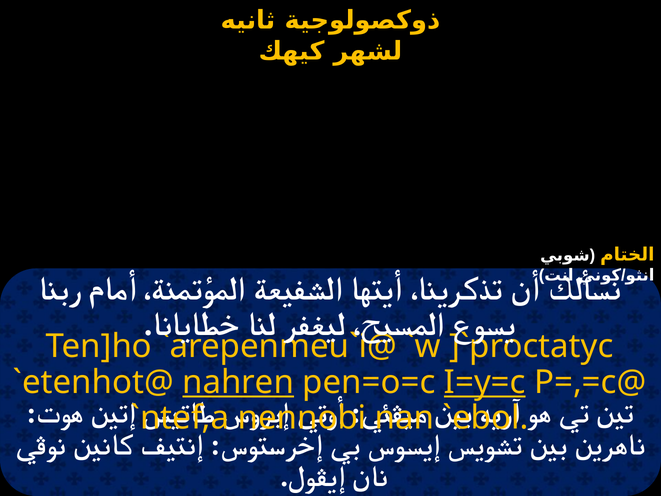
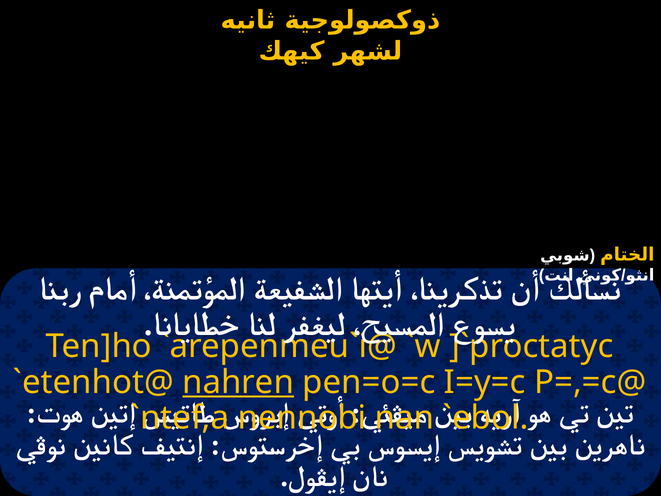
I=y=c underline: present -> none
